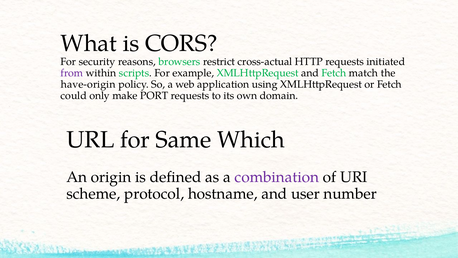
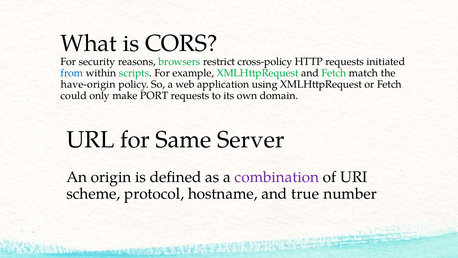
cross-actual: cross-actual -> cross-policy
from colour: purple -> blue
Which: Which -> Server
user: user -> true
